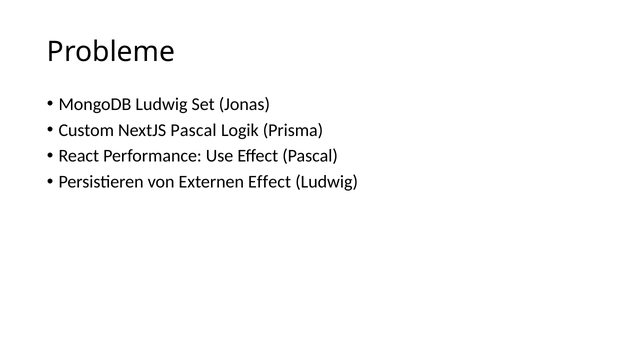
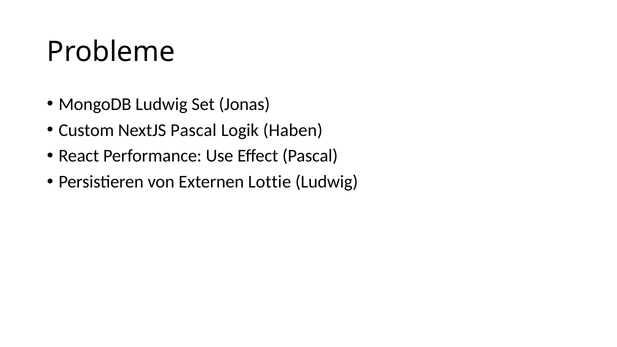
Prisma: Prisma -> Haben
Externen Effect: Effect -> Lottie
